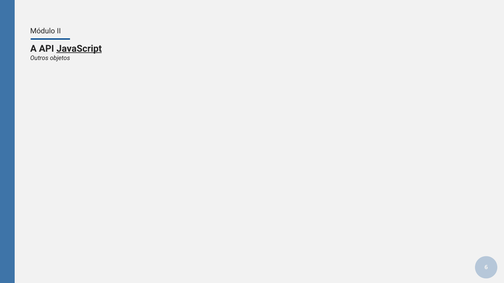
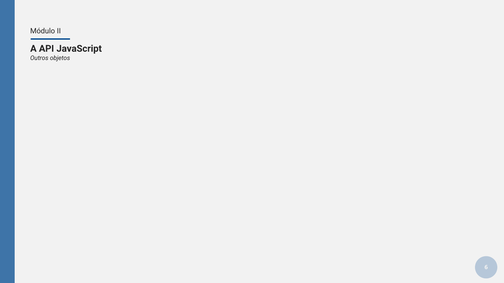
JavaScript underline: present -> none
